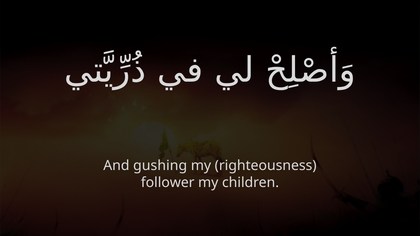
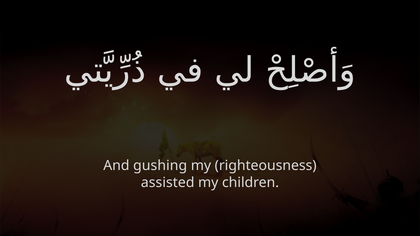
follower: follower -> assisted
